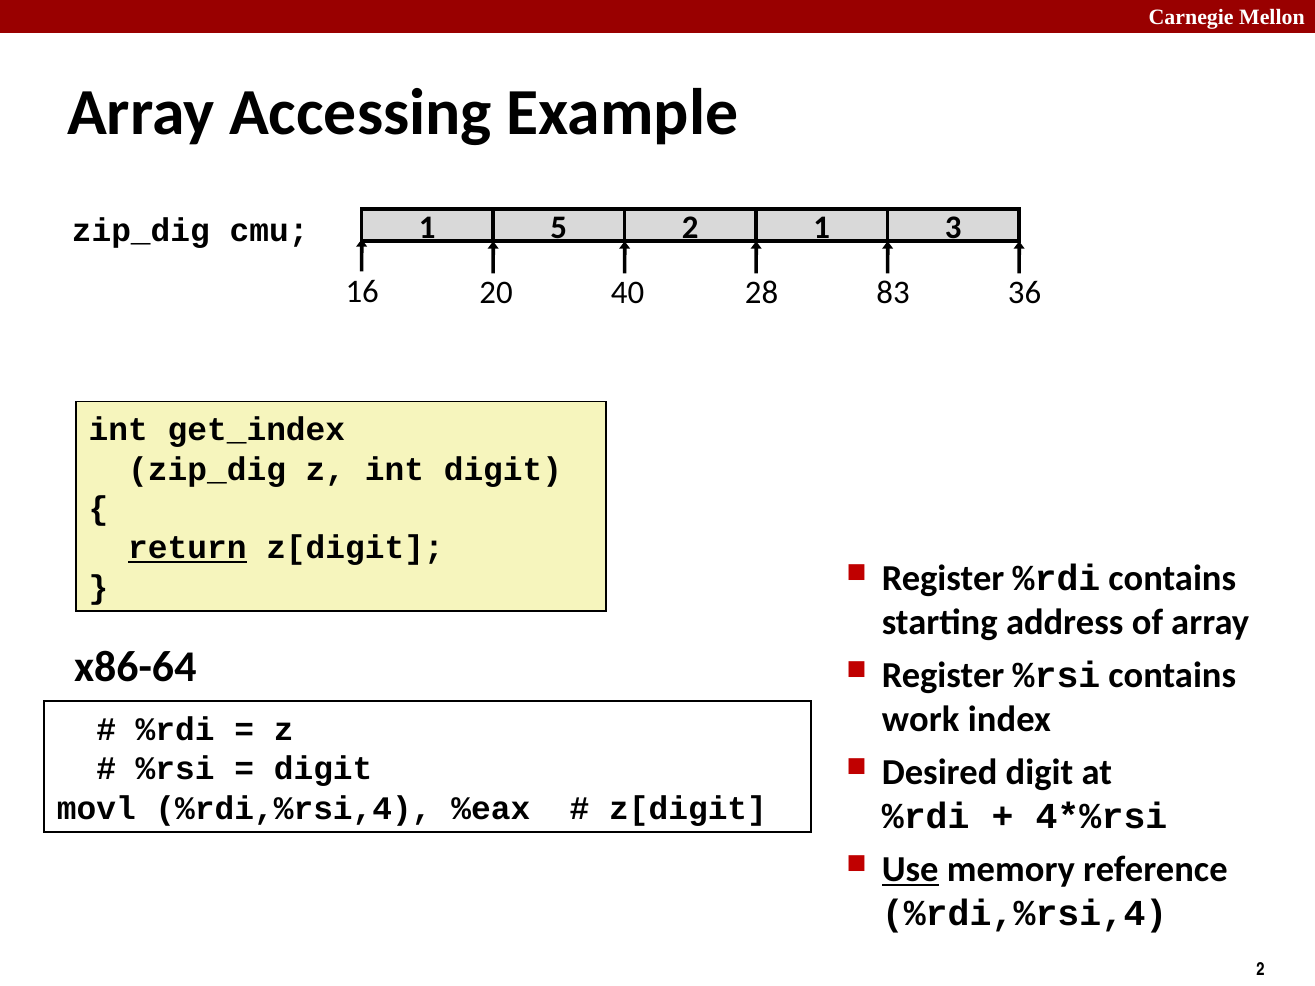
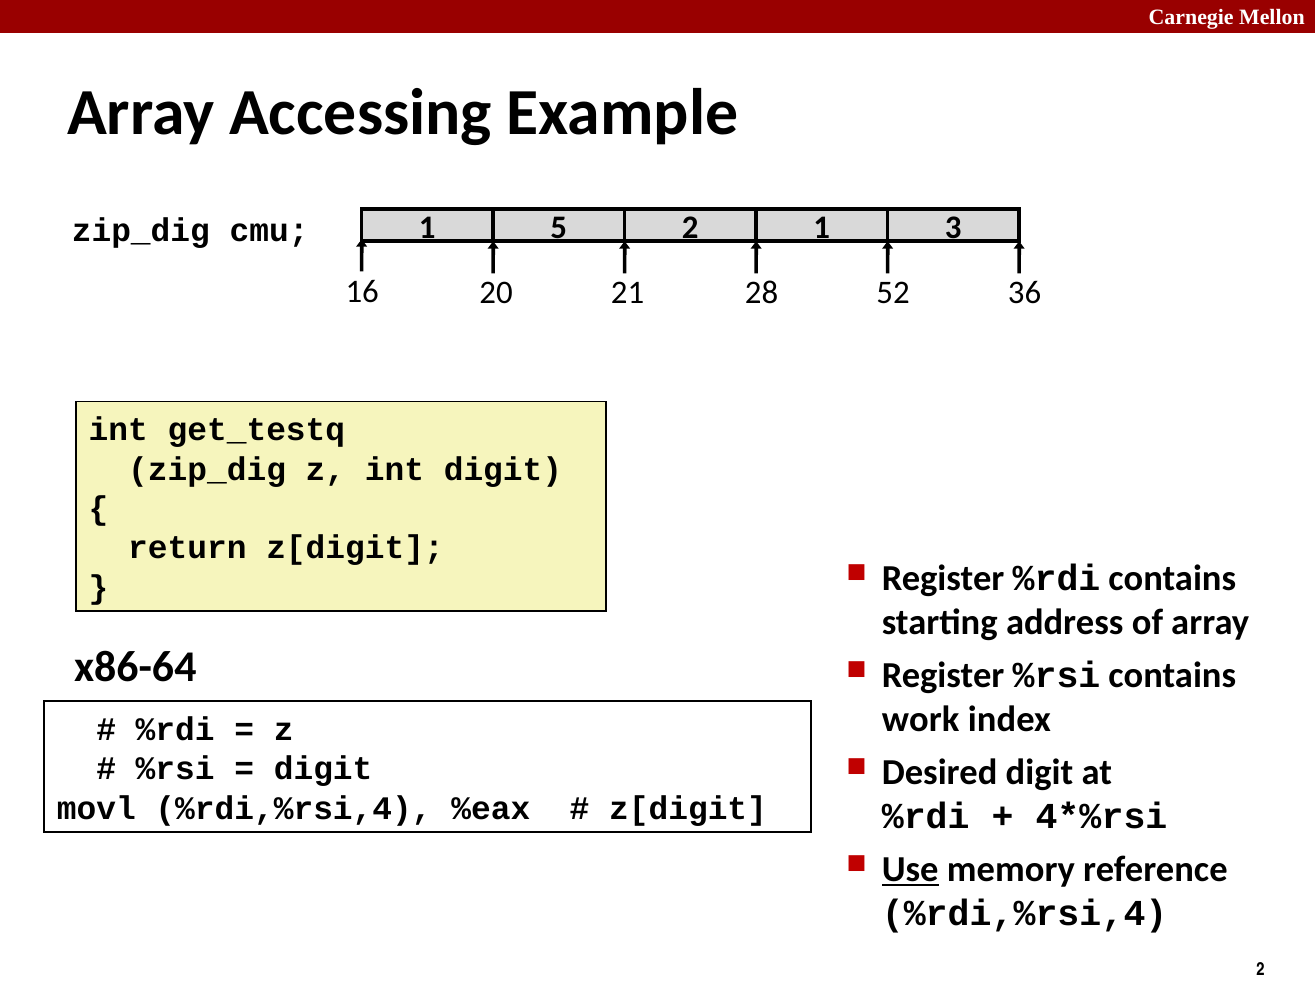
40: 40 -> 21
83: 83 -> 52
get_index: get_index -> get_testq
return underline: present -> none
